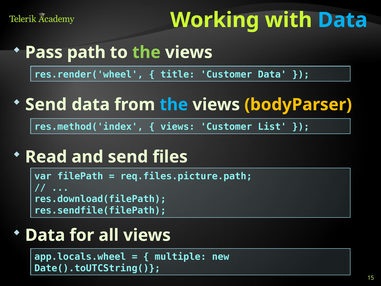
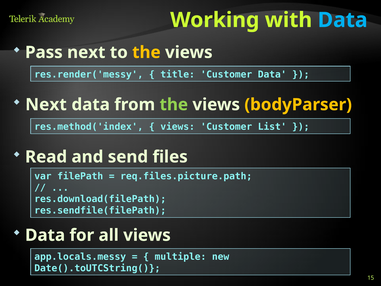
Pass path: path -> next
the at (146, 52) colour: light green -> yellow
res.render('wheel: res.render('wheel -> res.render('messy
Send at (46, 105): Send -> Next
the at (174, 105) colour: light blue -> light green
app.locals.wheel: app.locals.wheel -> app.locals.messy
